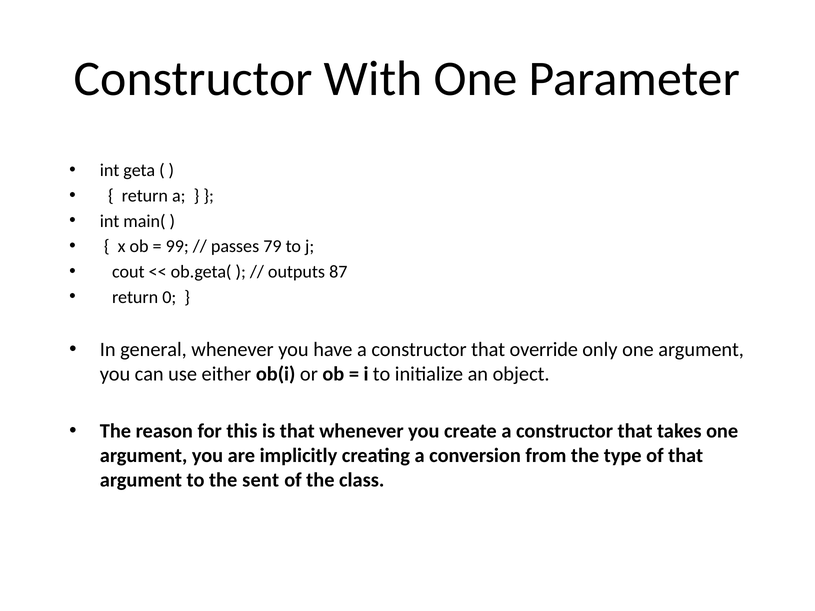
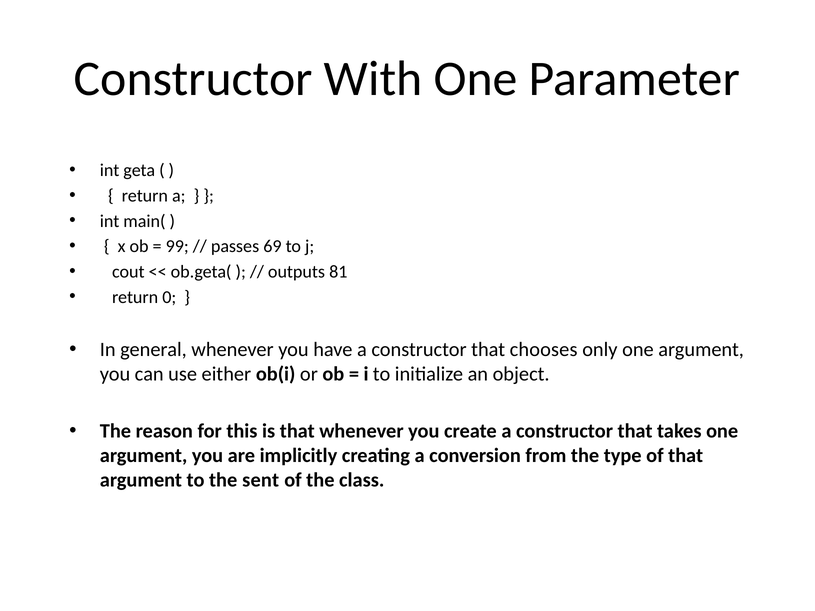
79: 79 -> 69
87: 87 -> 81
override: override -> chooses
